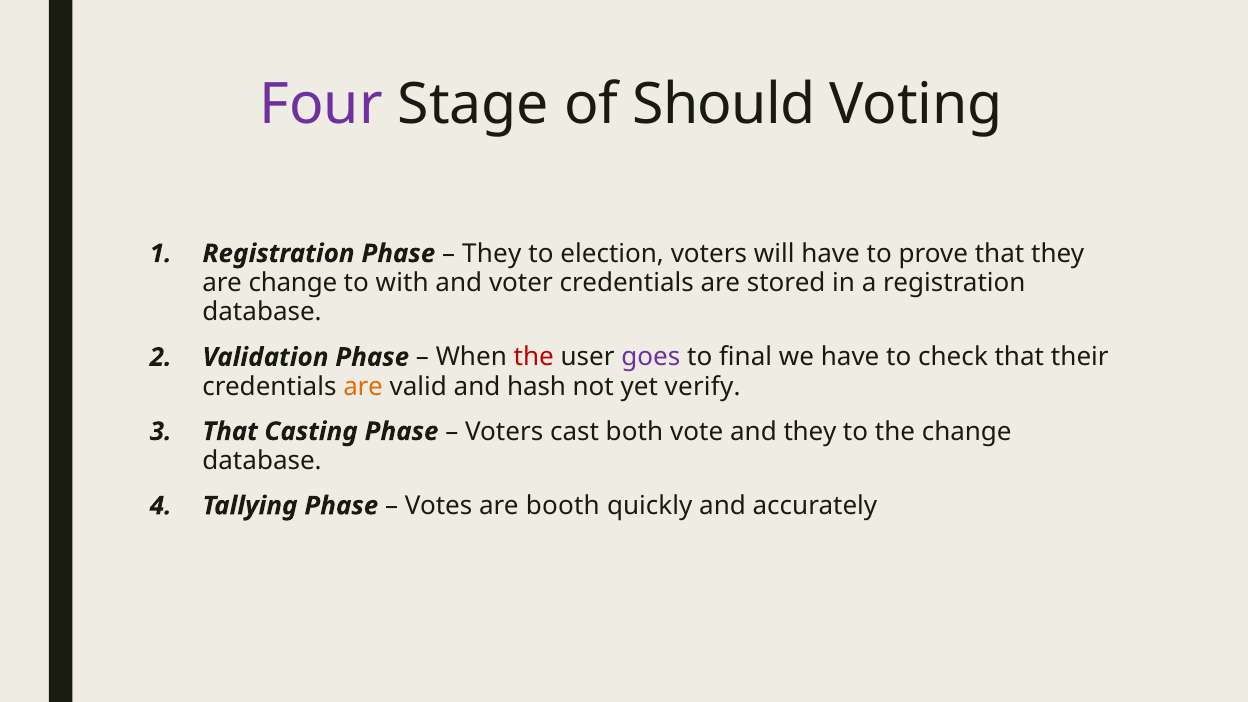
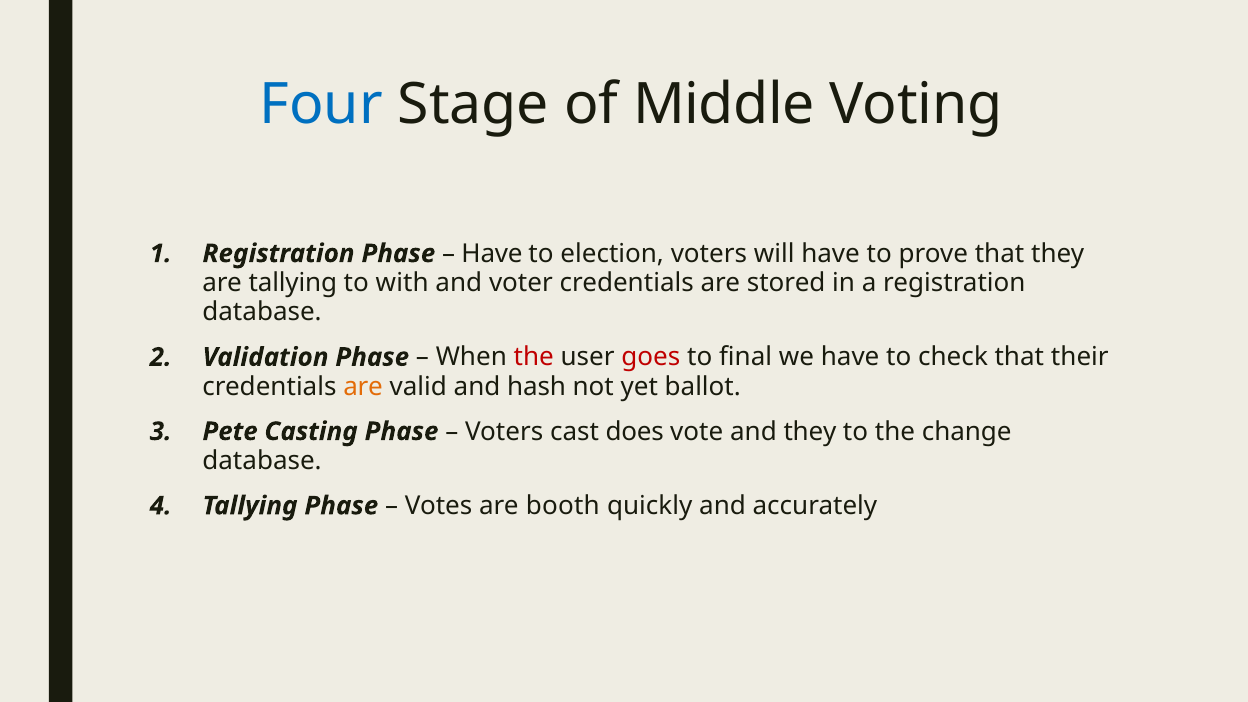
Four colour: purple -> blue
Should: Should -> Middle
They at (492, 254): They -> Have
are change: change -> tallying
goes colour: purple -> red
verify: verify -> ballot
That at (230, 431): That -> Pete
both: both -> does
